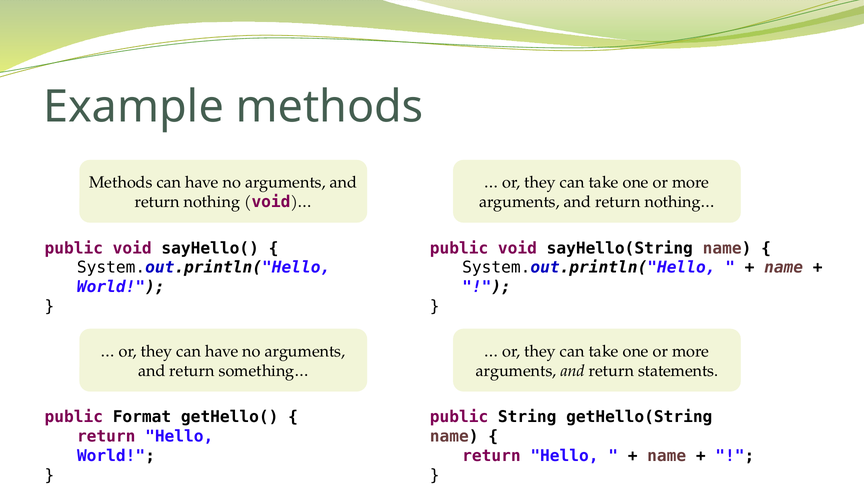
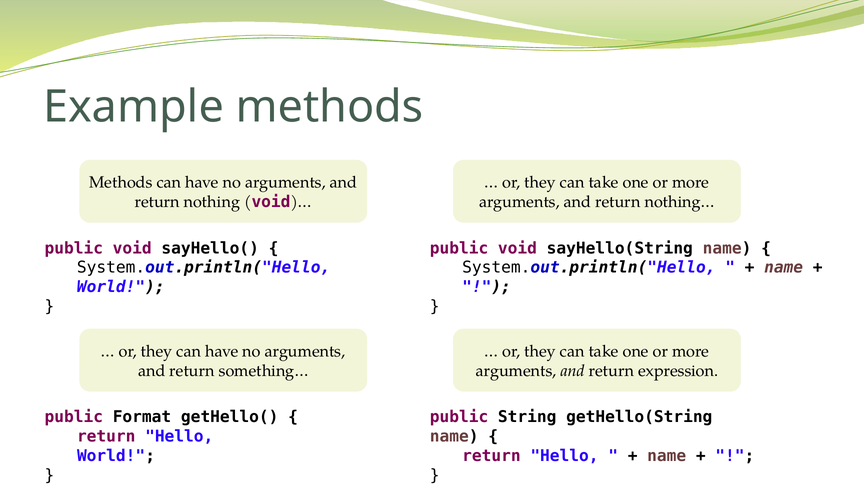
statements: statements -> expression
